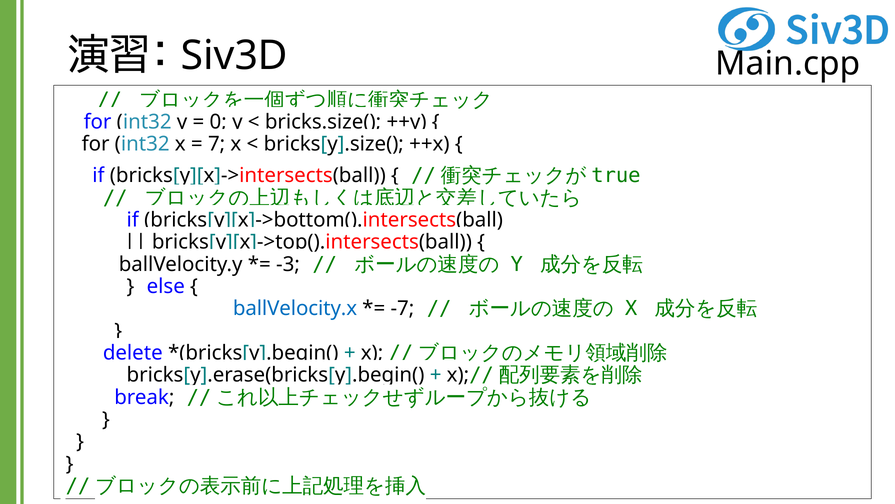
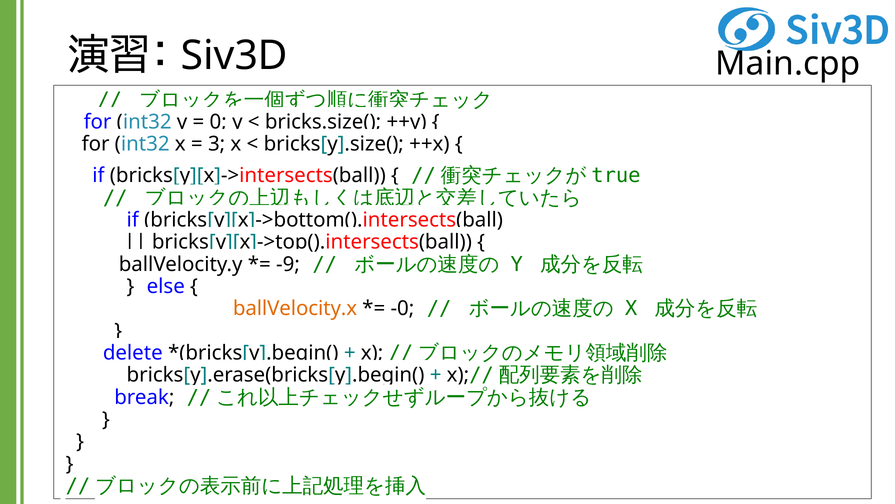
7: 7 -> 3
-3: -3 -> -9
ballVelocity.x colour: blue -> orange
-7: -7 -> -0
